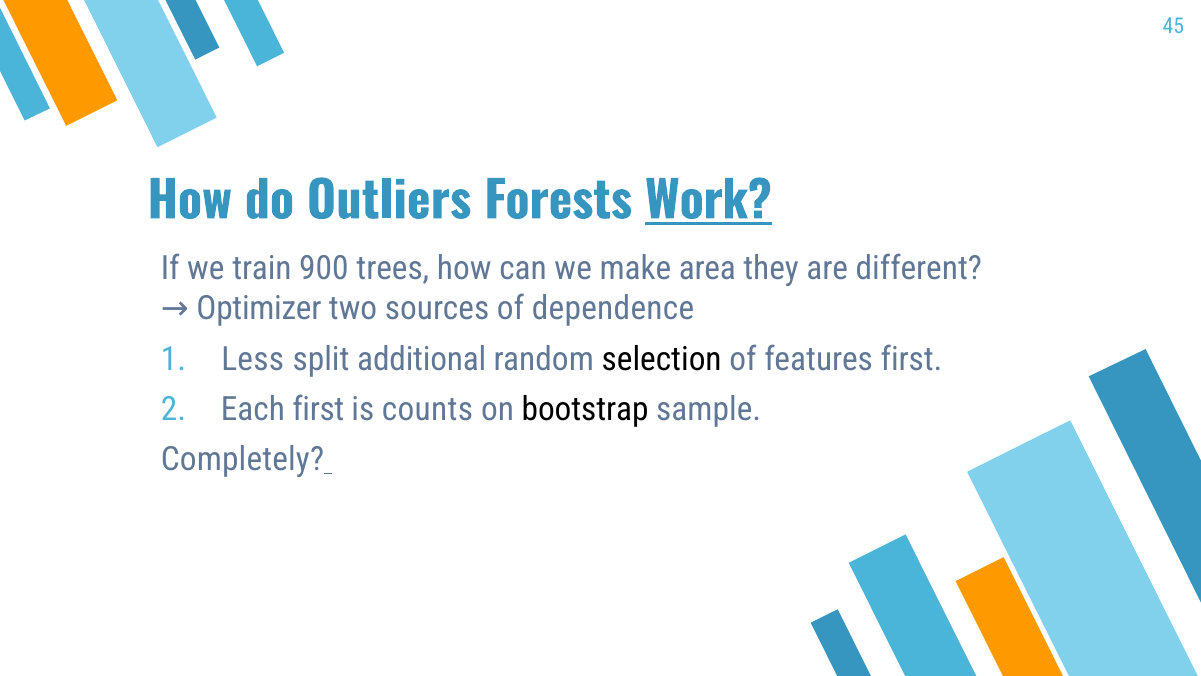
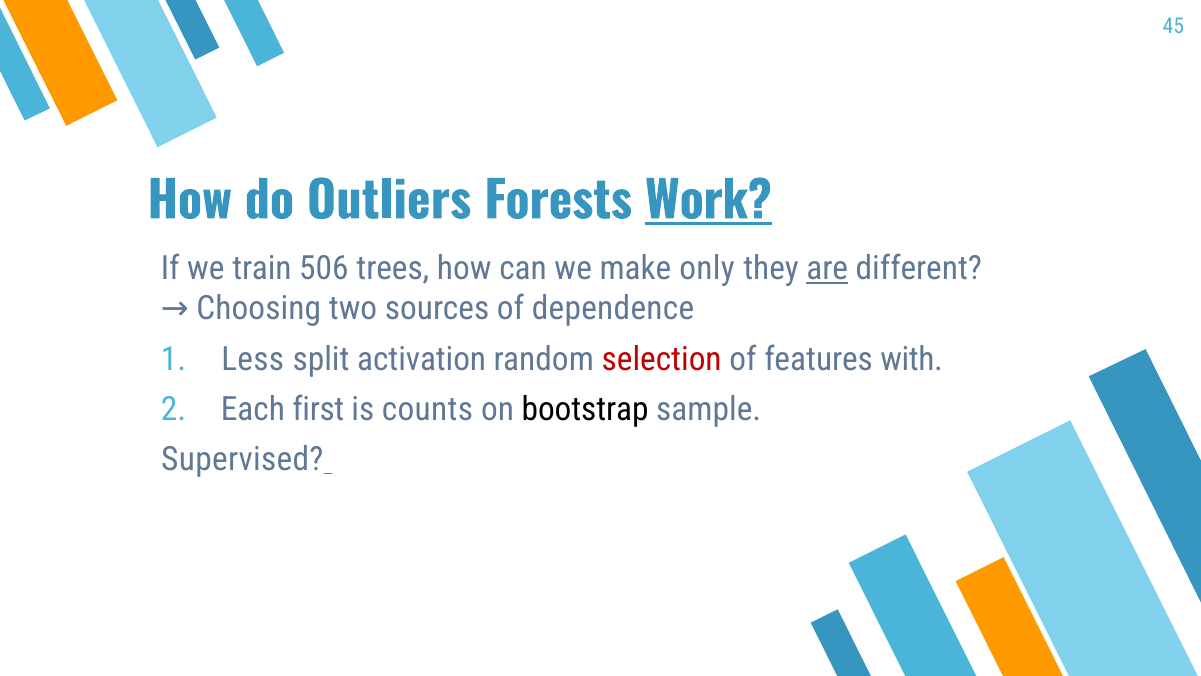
900: 900 -> 506
area: area -> only
are underline: none -> present
Optimizer: Optimizer -> Choosing
additional: additional -> activation
selection colour: black -> red
features first: first -> with
Completely: Completely -> Supervised
